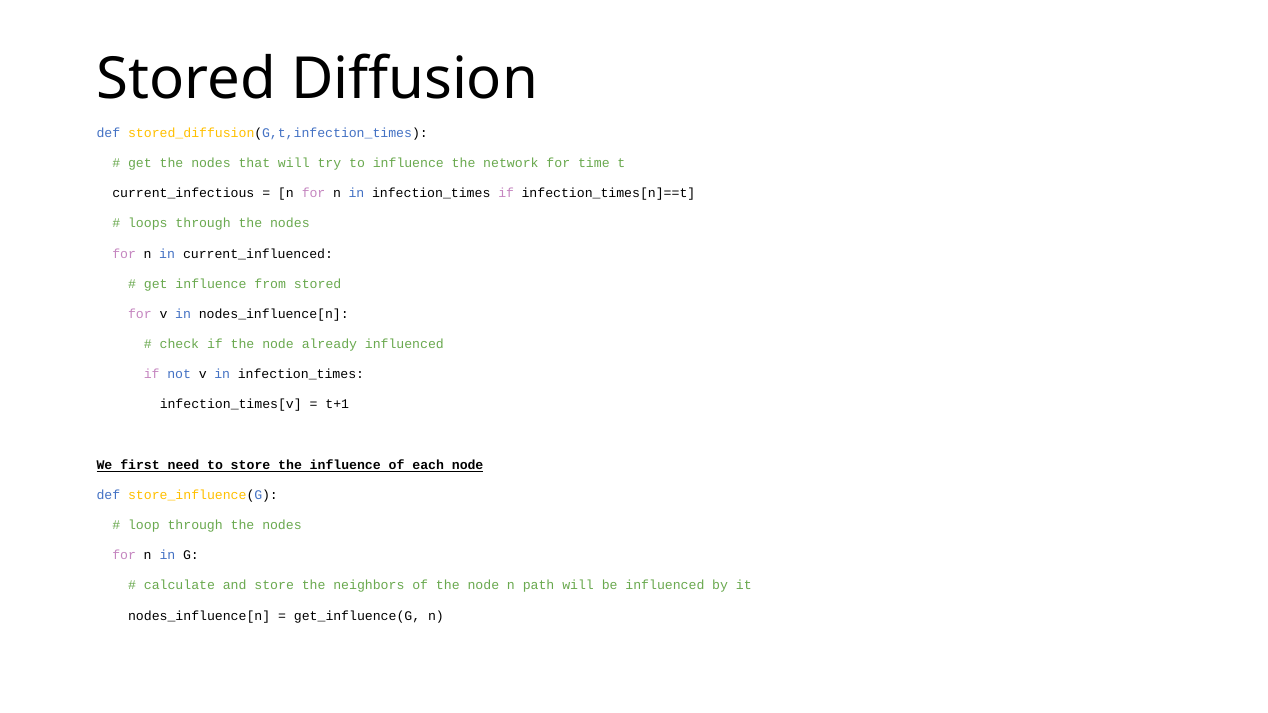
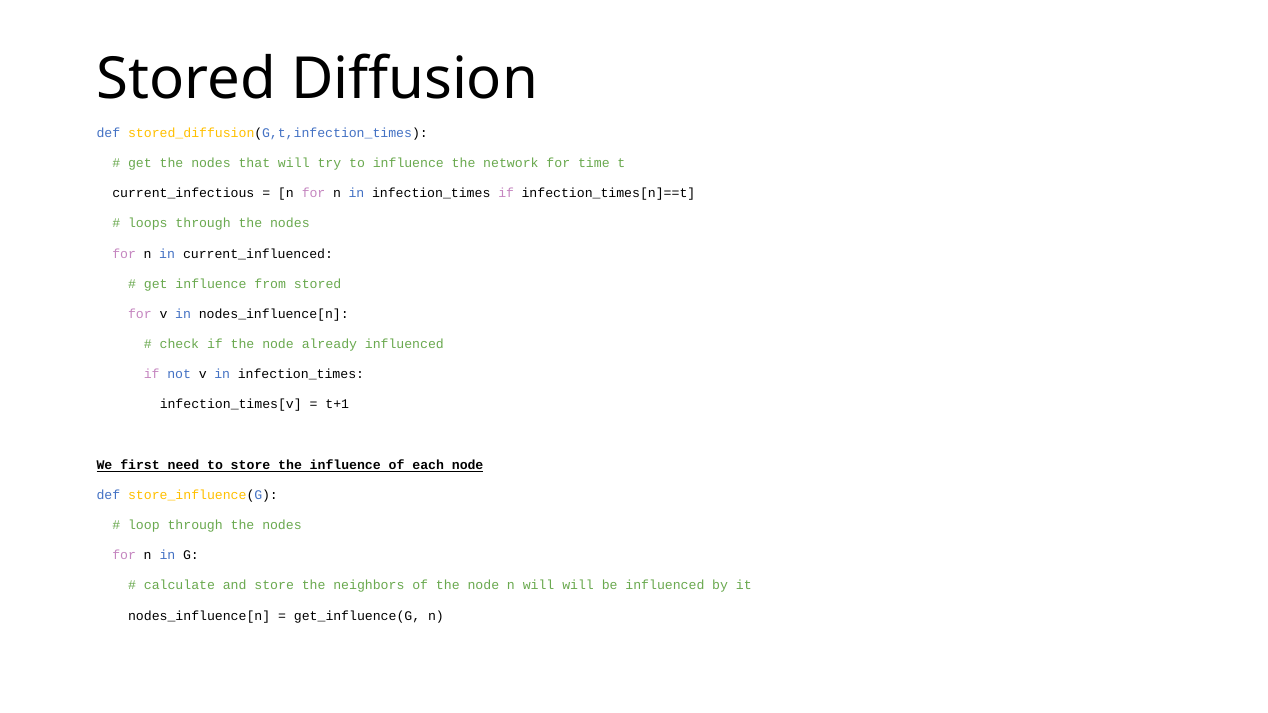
n path: path -> will
